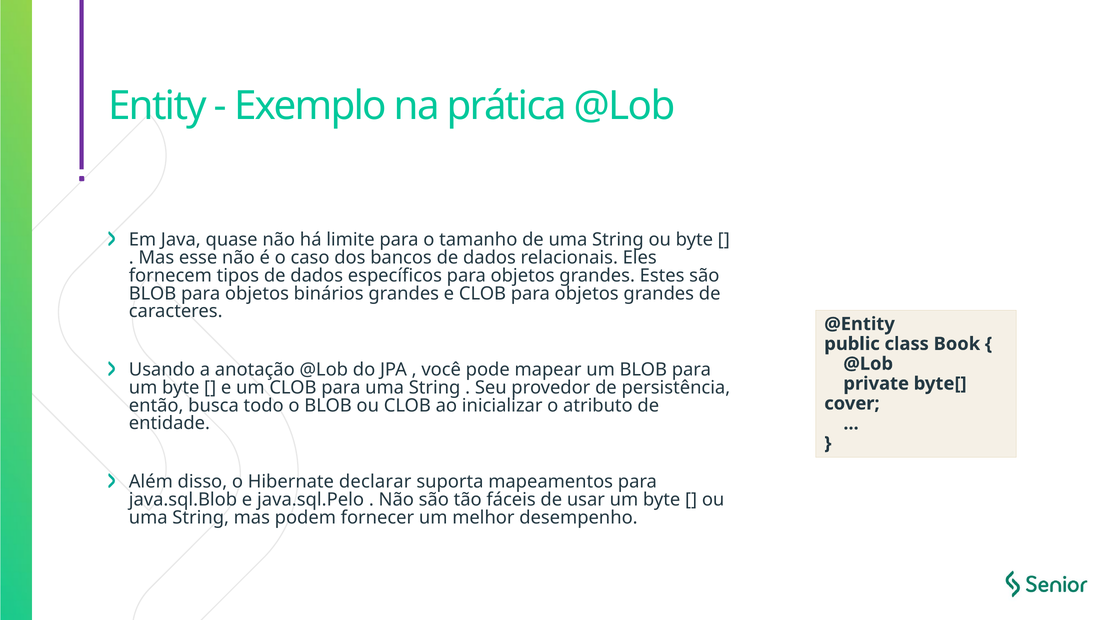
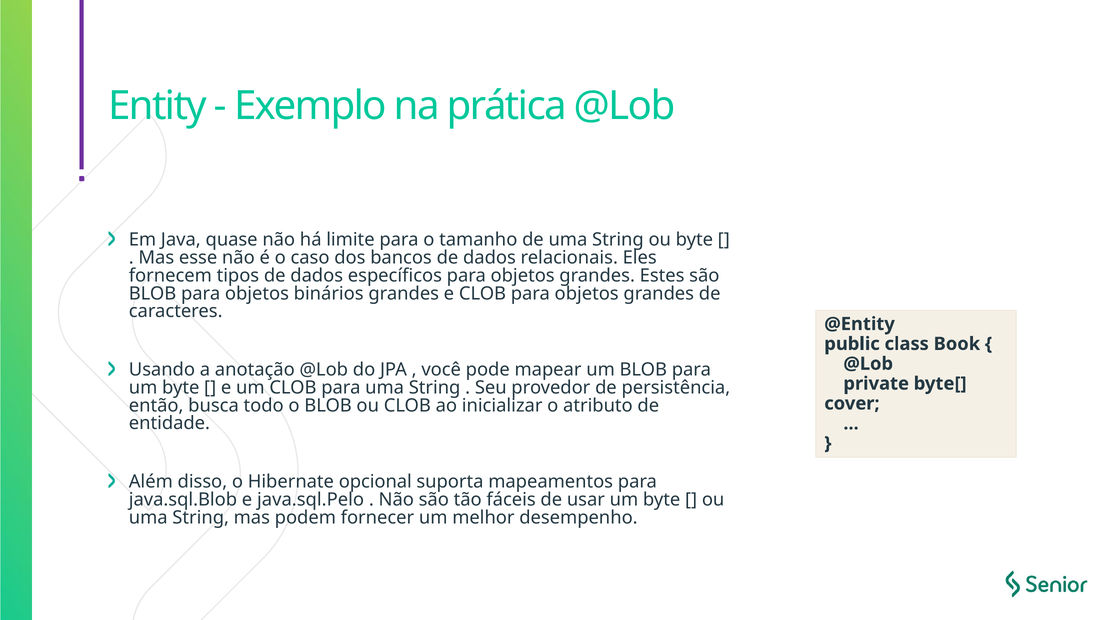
declarar: declarar -> opcional
